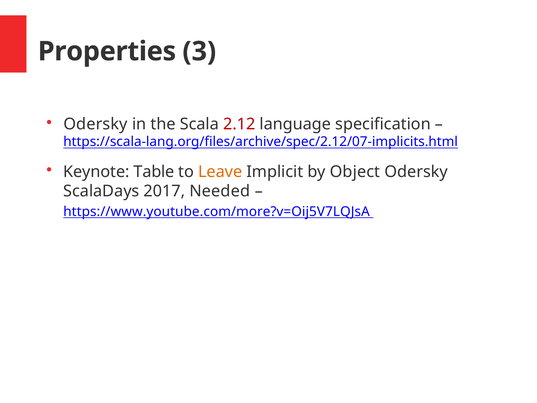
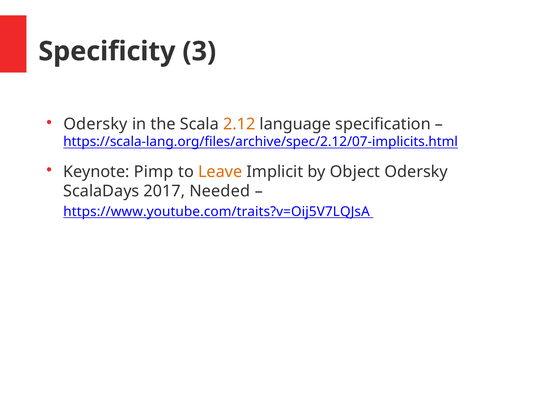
Properties: Properties -> Specificity
2.12 colour: red -> orange
Table: Table -> Pimp
https://www.youtube.com/more?v=Oij5V7LQJsA: https://www.youtube.com/more?v=Oij5V7LQJsA -> https://www.youtube.com/traits?v=Oij5V7LQJsA
